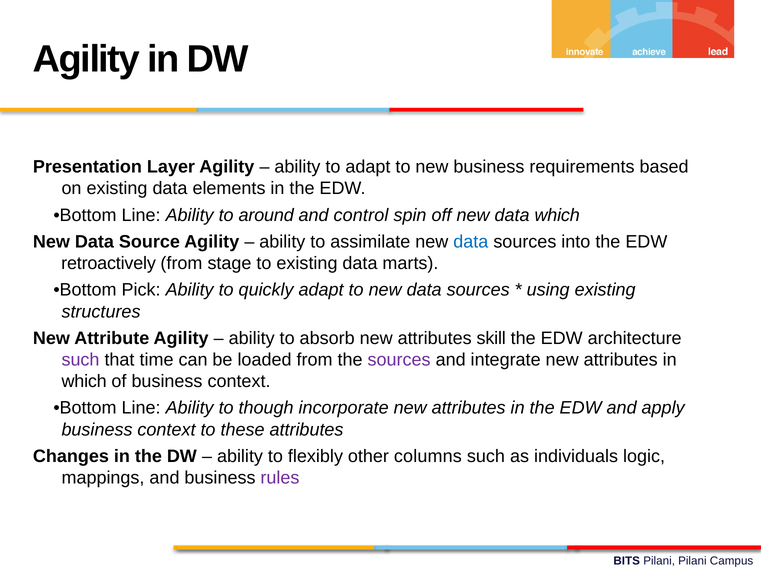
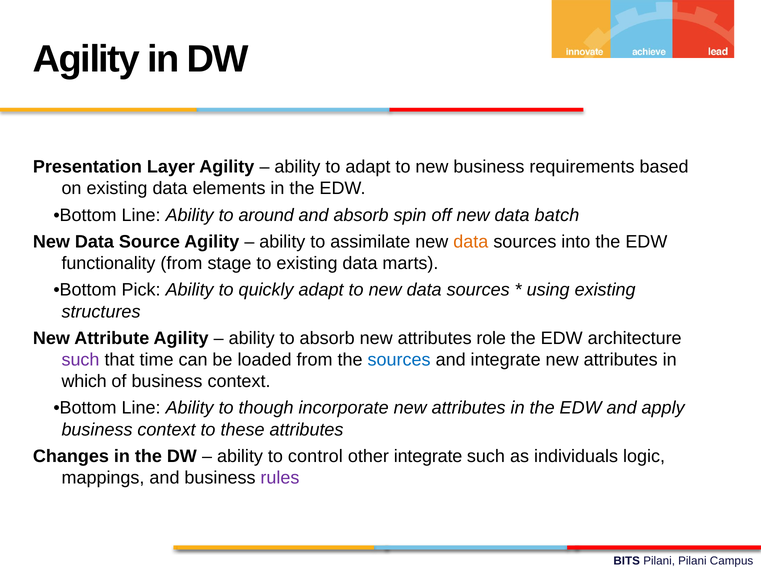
and control: control -> absorb
data which: which -> batch
data at (471, 242) colour: blue -> orange
retroactively: retroactively -> functionality
skill: skill -> role
sources at (399, 360) colour: purple -> blue
flexibly: flexibly -> control
other columns: columns -> integrate
